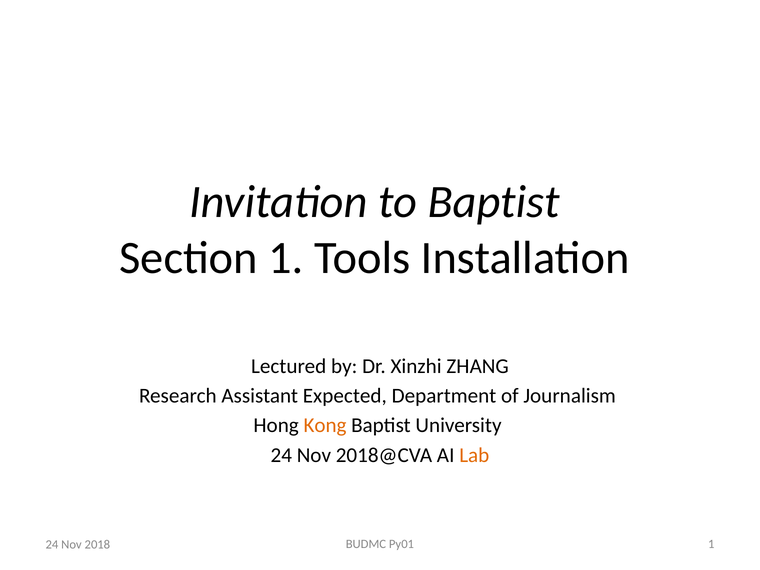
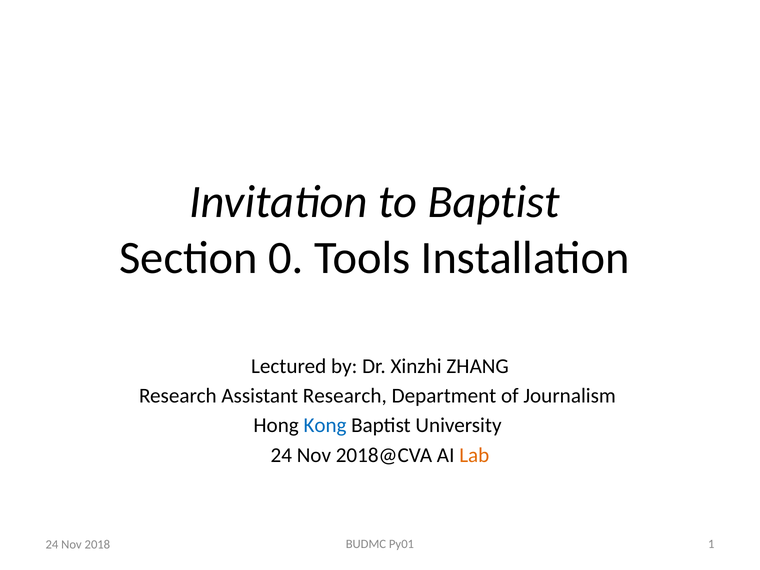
Section 1: 1 -> 0
Assistant Expected: Expected -> Research
Kong colour: orange -> blue
